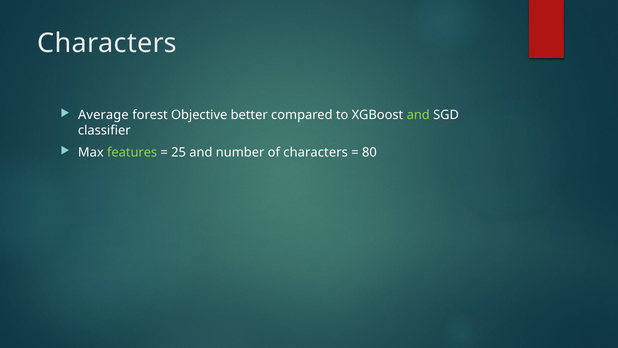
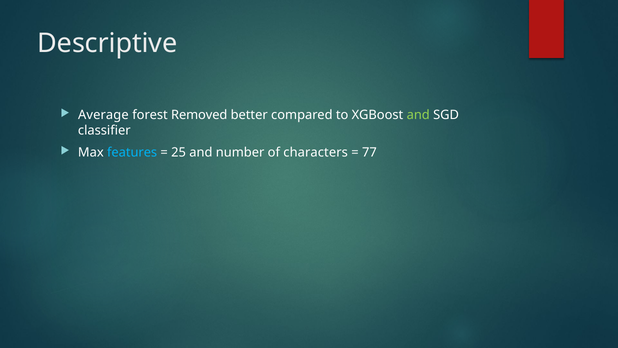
Characters at (107, 43): Characters -> Descriptive
Objective: Objective -> Removed
features colour: light green -> light blue
80: 80 -> 77
